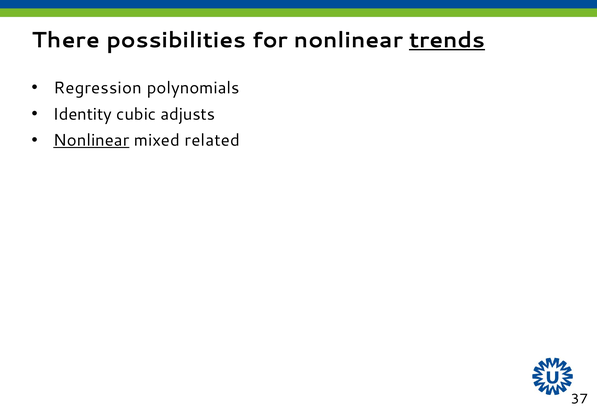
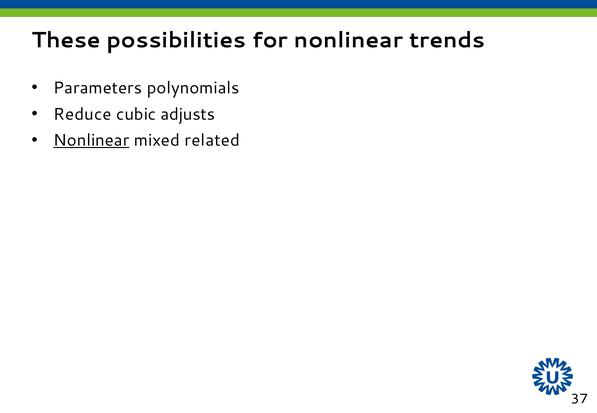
There: There -> These
trends underline: present -> none
Regression: Regression -> Parameters
Identity: Identity -> Reduce
